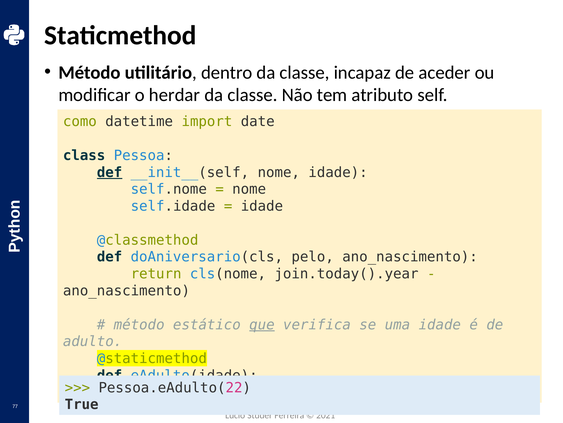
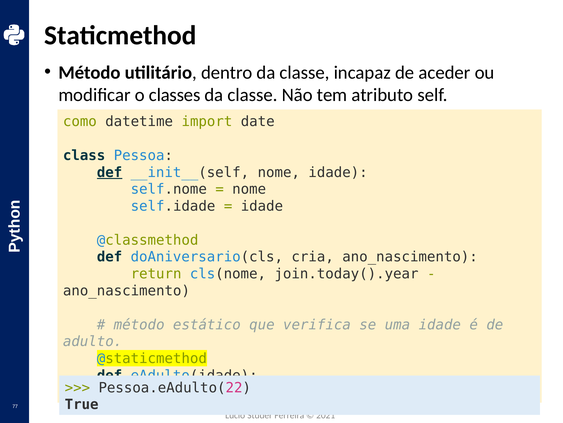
herdar: herdar -> classes
pelo: pelo -> cria
que underline: present -> none
